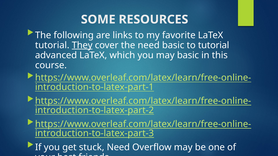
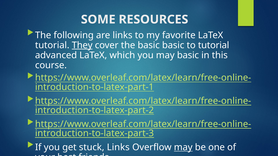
the need: need -> basic
stuck Need: Need -> Links
may at (183, 148) underline: none -> present
